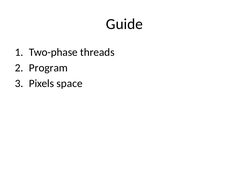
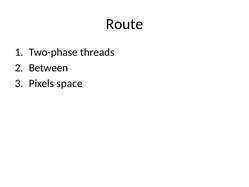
Guide: Guide -> Route
Program: Program -> Between
